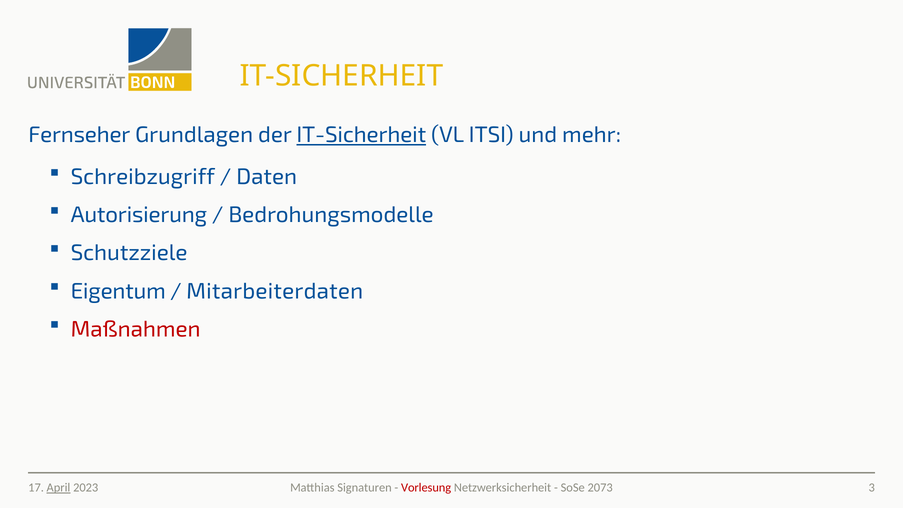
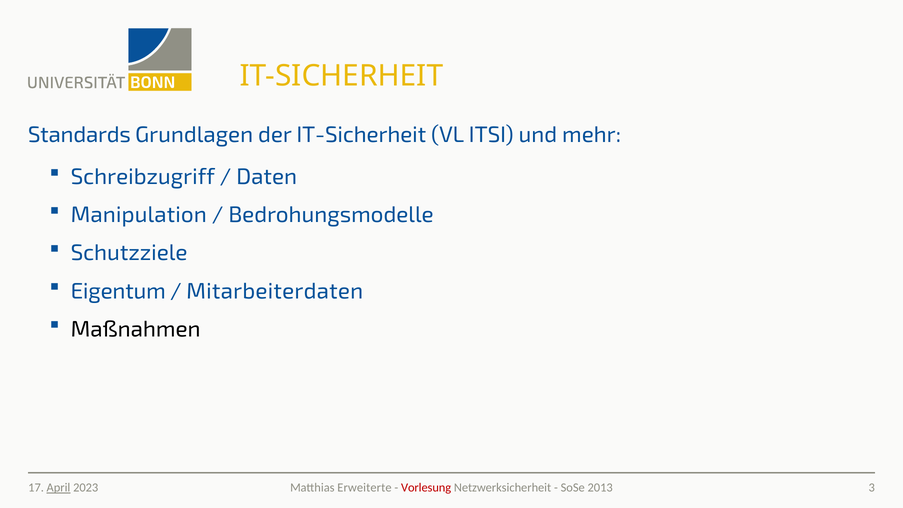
Fernseher: Fernseher -> Standards
IT-Sicherheit at (361, 135) underline: present -> none
Autorisierung: Autorisierung -> Manipulation
Maßnahmen colour: red -> black
Signaturen: Signaturen -> Erweiterte
2073: 2073 -> 2013
